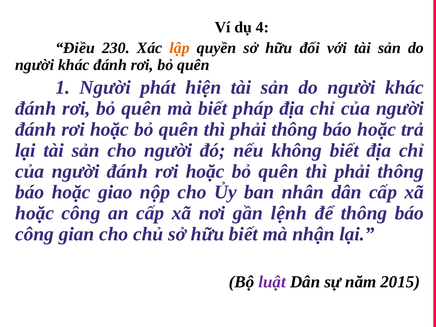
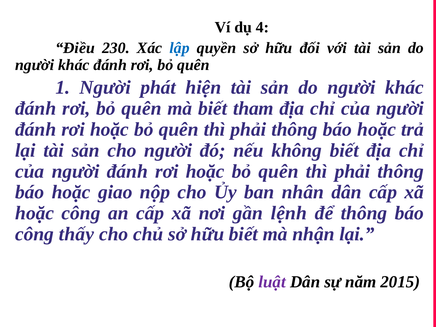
lập colour: orange -> blue
pháp: pháp -> tham
gian: gian -> thấy
